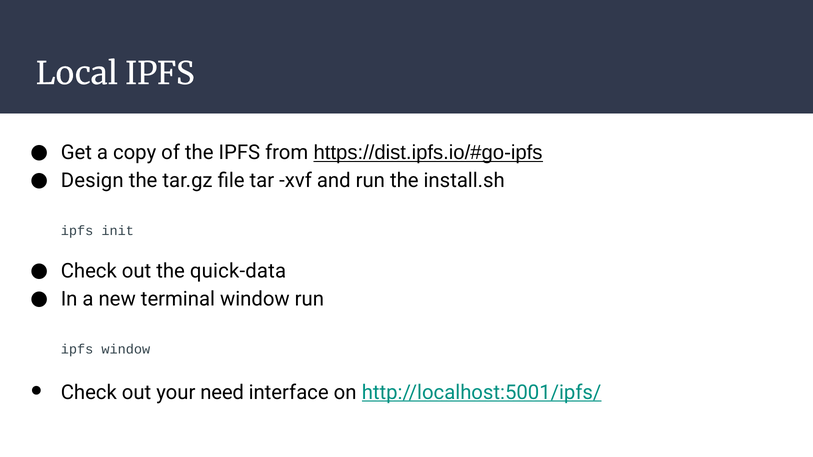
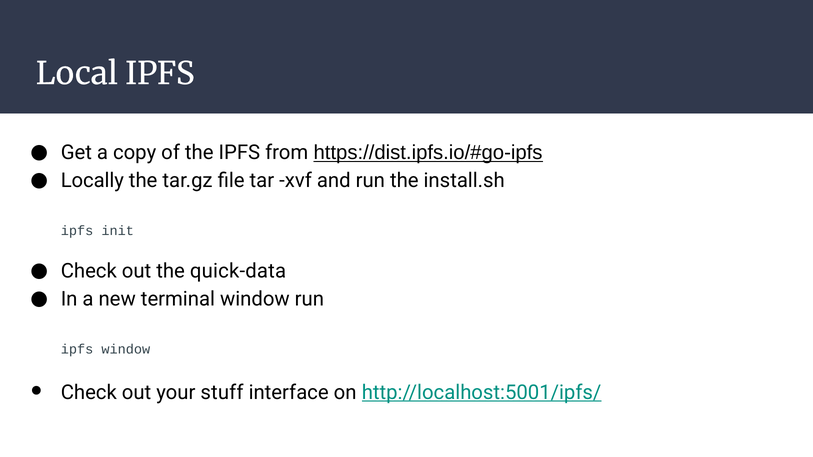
Design: Design -> Locally
need: need -> stuff
